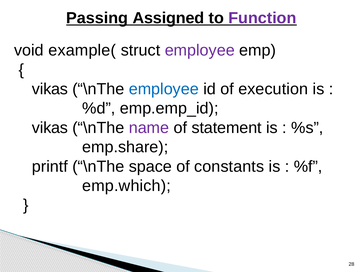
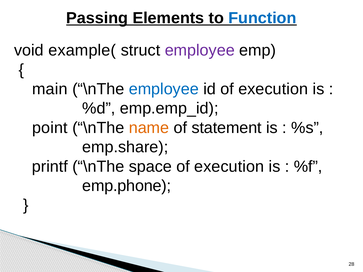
Assigned: Assigned -> Elements
Function colour: purple -> blue
vikas at (50, 89): vikas -> main
vikas at (50, 128): vikas -> point
name colour: purple -> orange
constants at (229, 167): constants -> execution
emp.which: emp.which -> emp.phone
